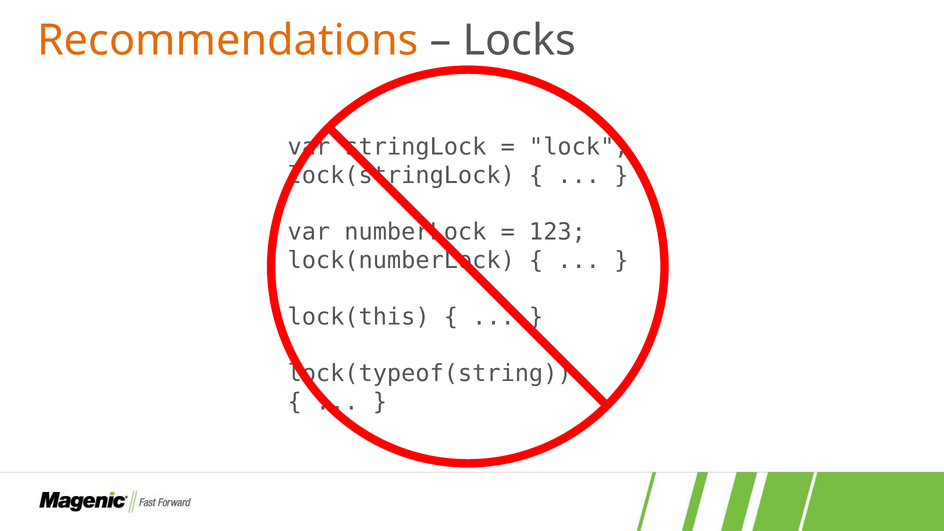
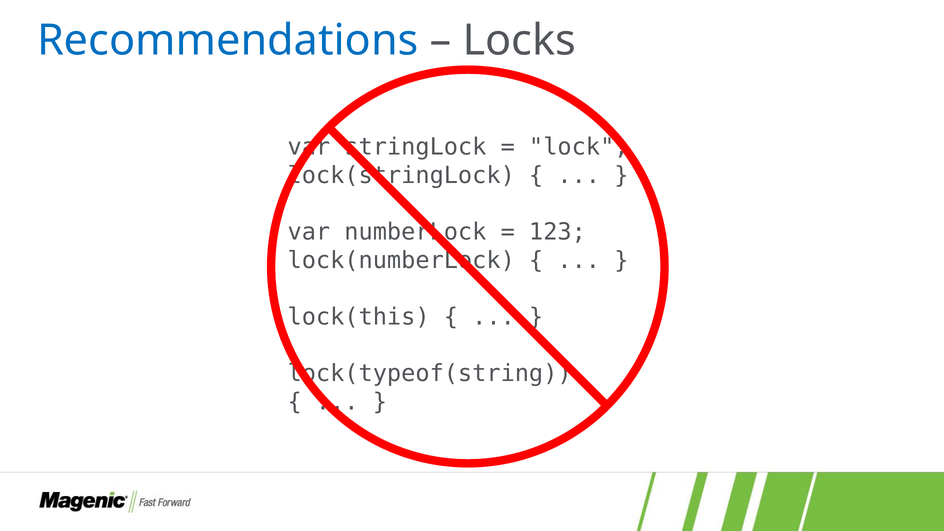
Recommendations colour: orange -> blue
